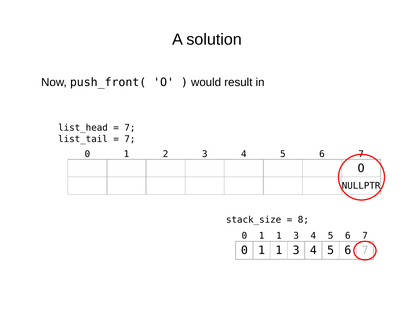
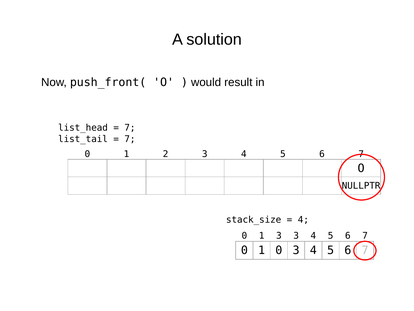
8 at (303, 219): 8 -> 4
1 at (279, 235): 1 -> 3
1 at (279, 250): 1 -> 0
